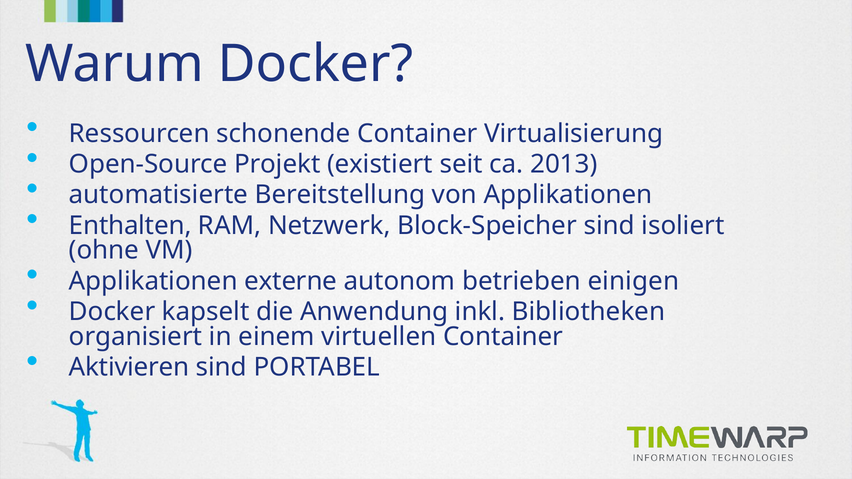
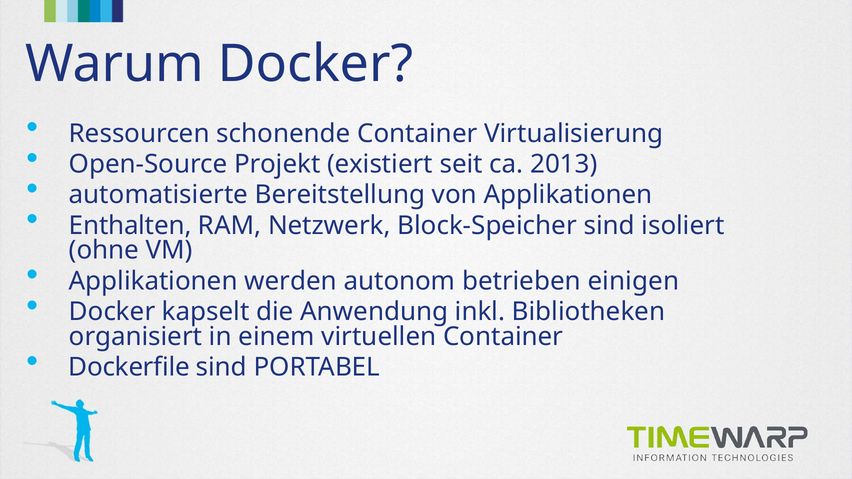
externe: externe -> werden
Aktivieren: Aktivieren -> Dockerfile
